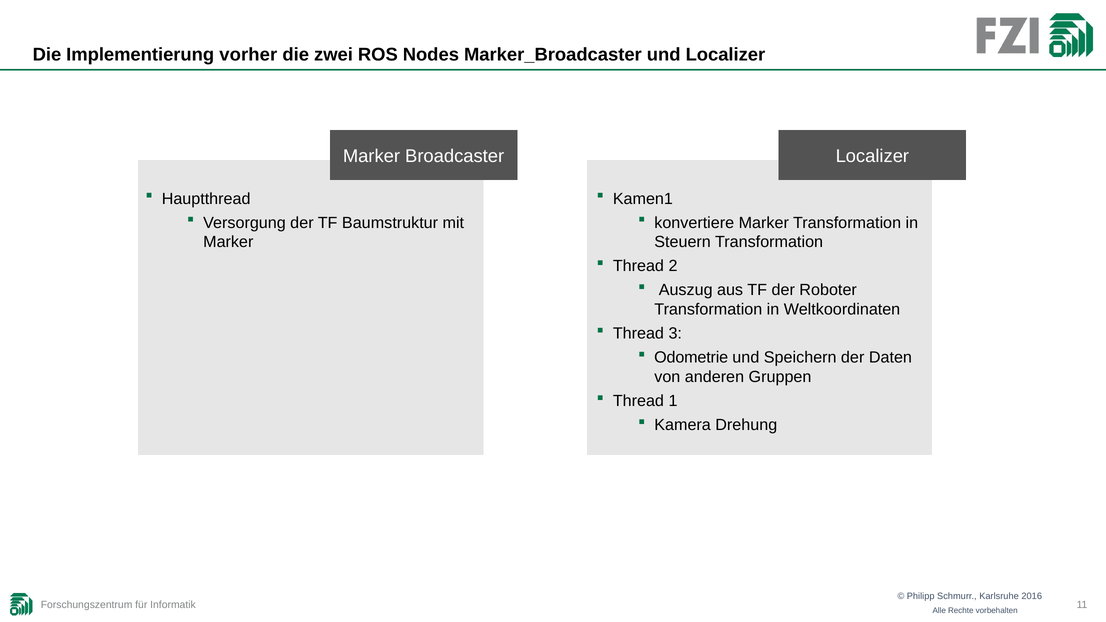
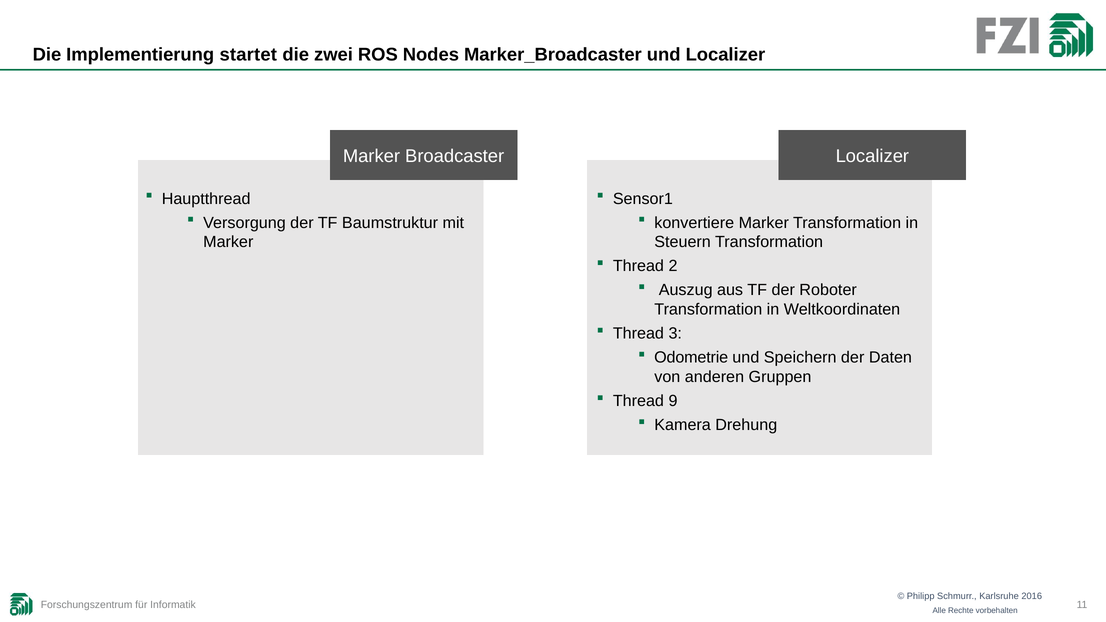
vorher: vorher -> startet
Kamen1: Kamen1 -> Sensor1
1: 1 -> 9
